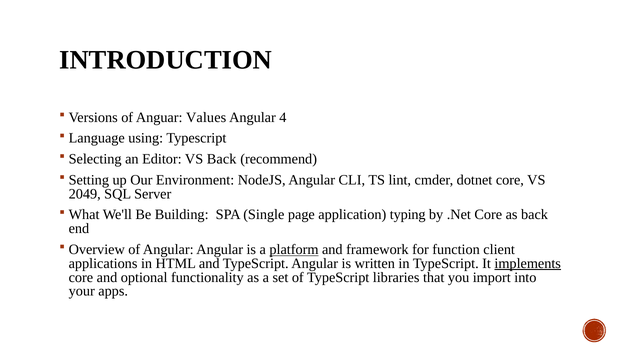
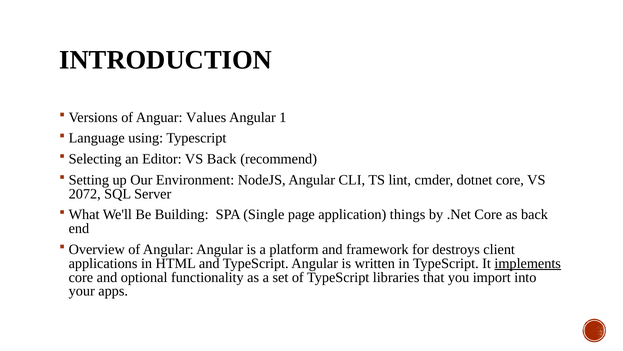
4: 4 -> 1
2049: 2049 -> 2072
typing: typing -> things
platform underline: present -> none
function: function -> destroys
